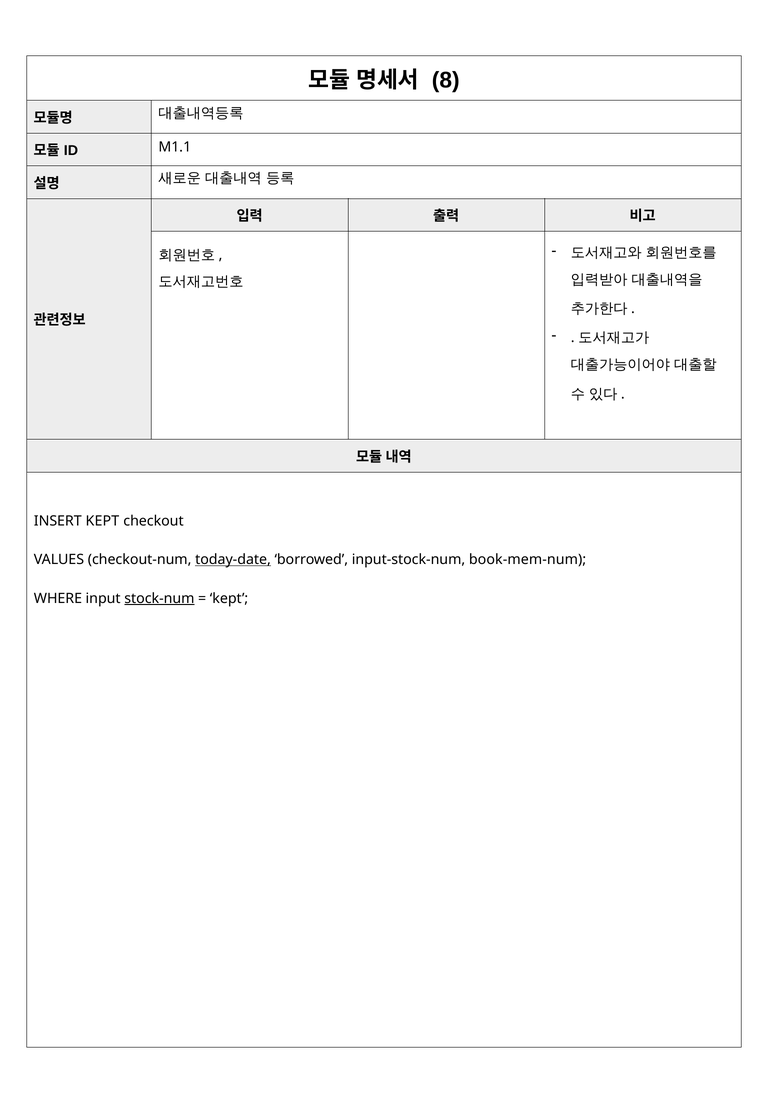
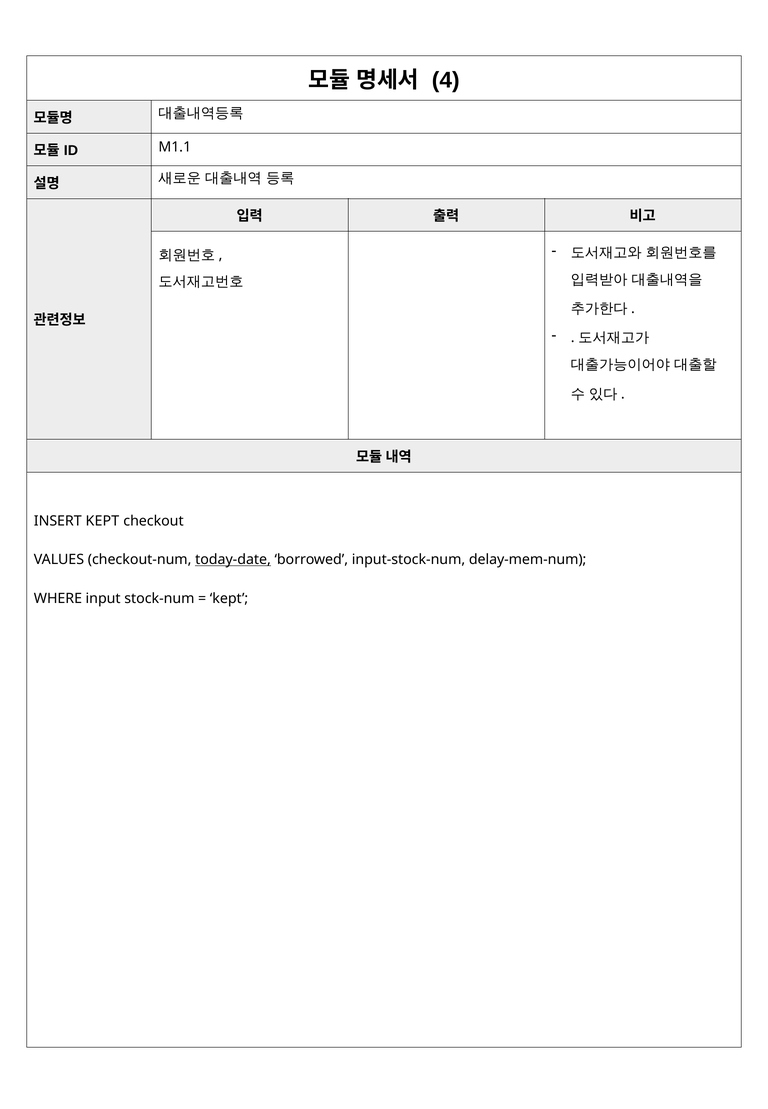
8: 8 -> 4
book-mem-num: book-mem-num -> delay-mem-num
stock-num underline: present -> none
